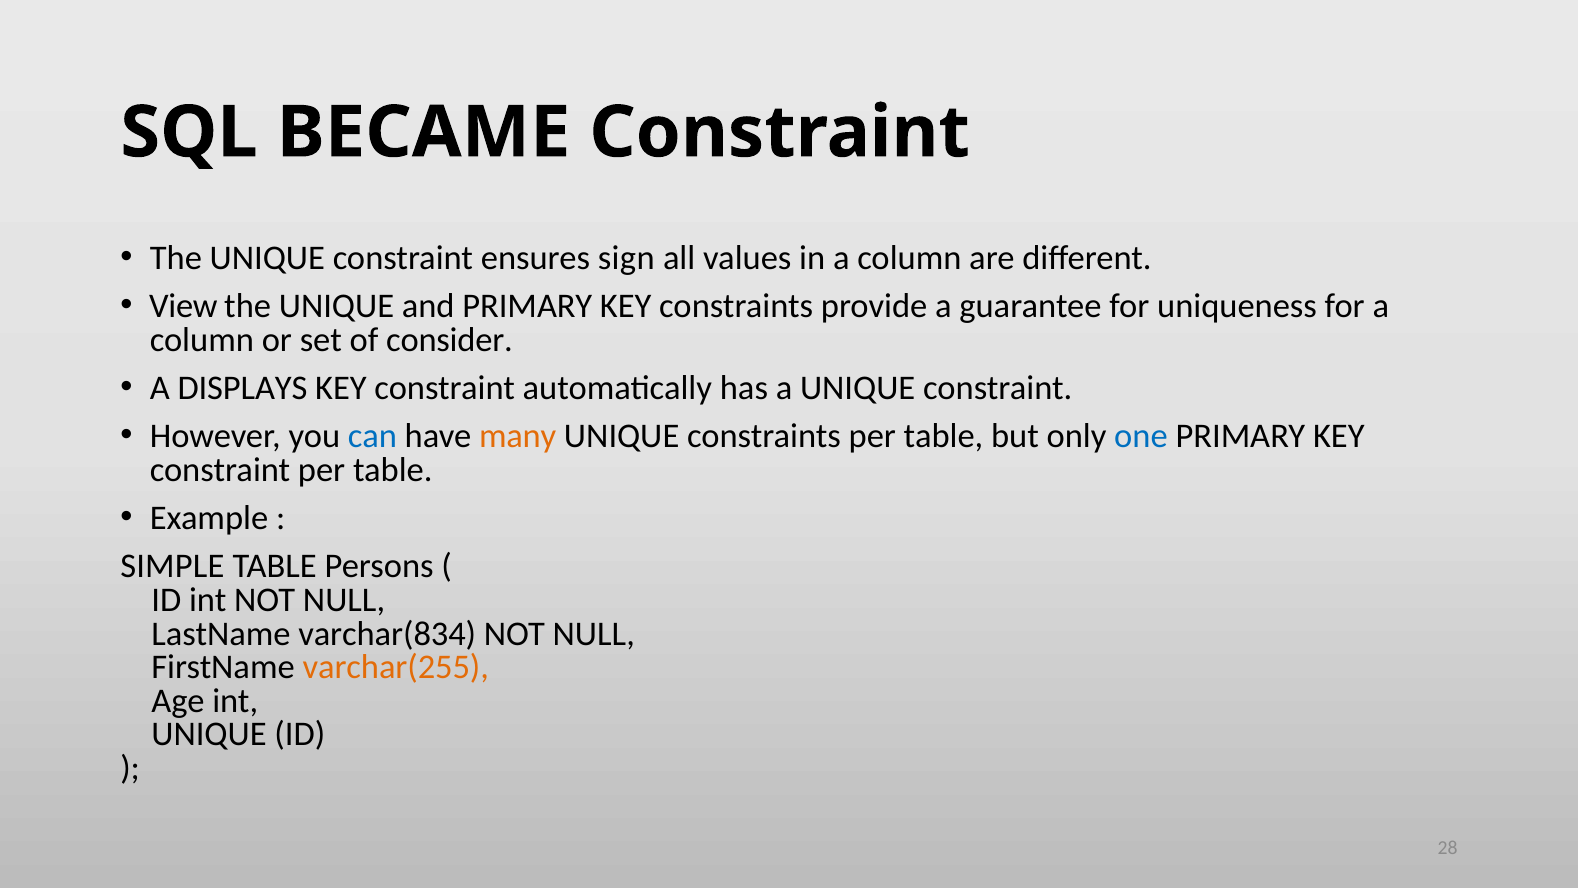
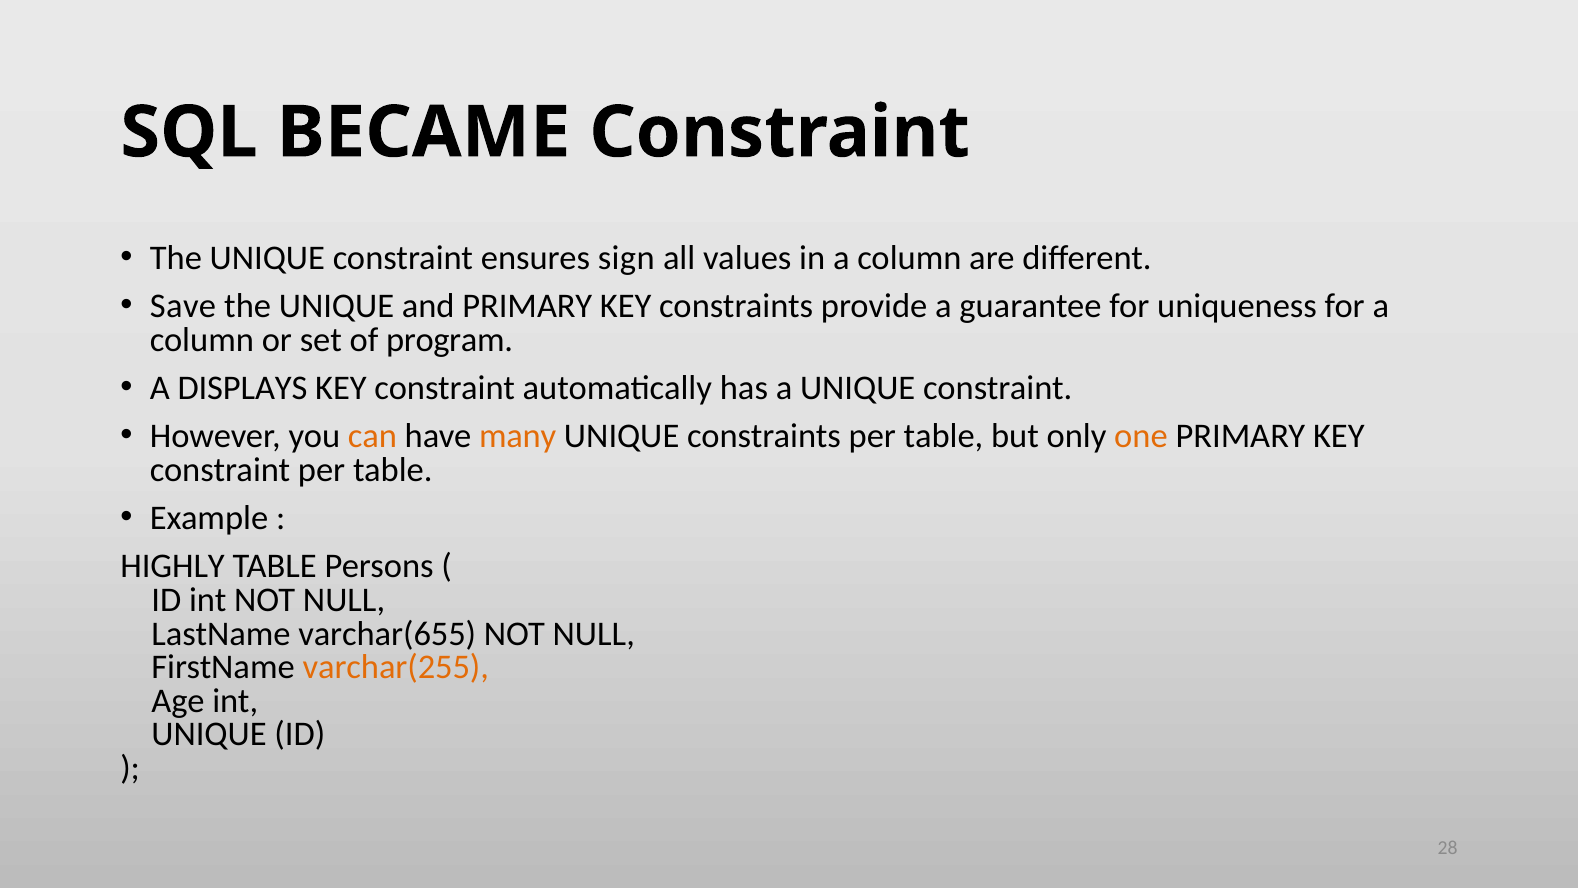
View: View -> Save
consider: consider -> program
can colour: blue -> orange
one colour: blue -> orange
SIMPLE: SIMPLE -> HIGHLY
varchar(834: varchar(834 -> varchar(655
